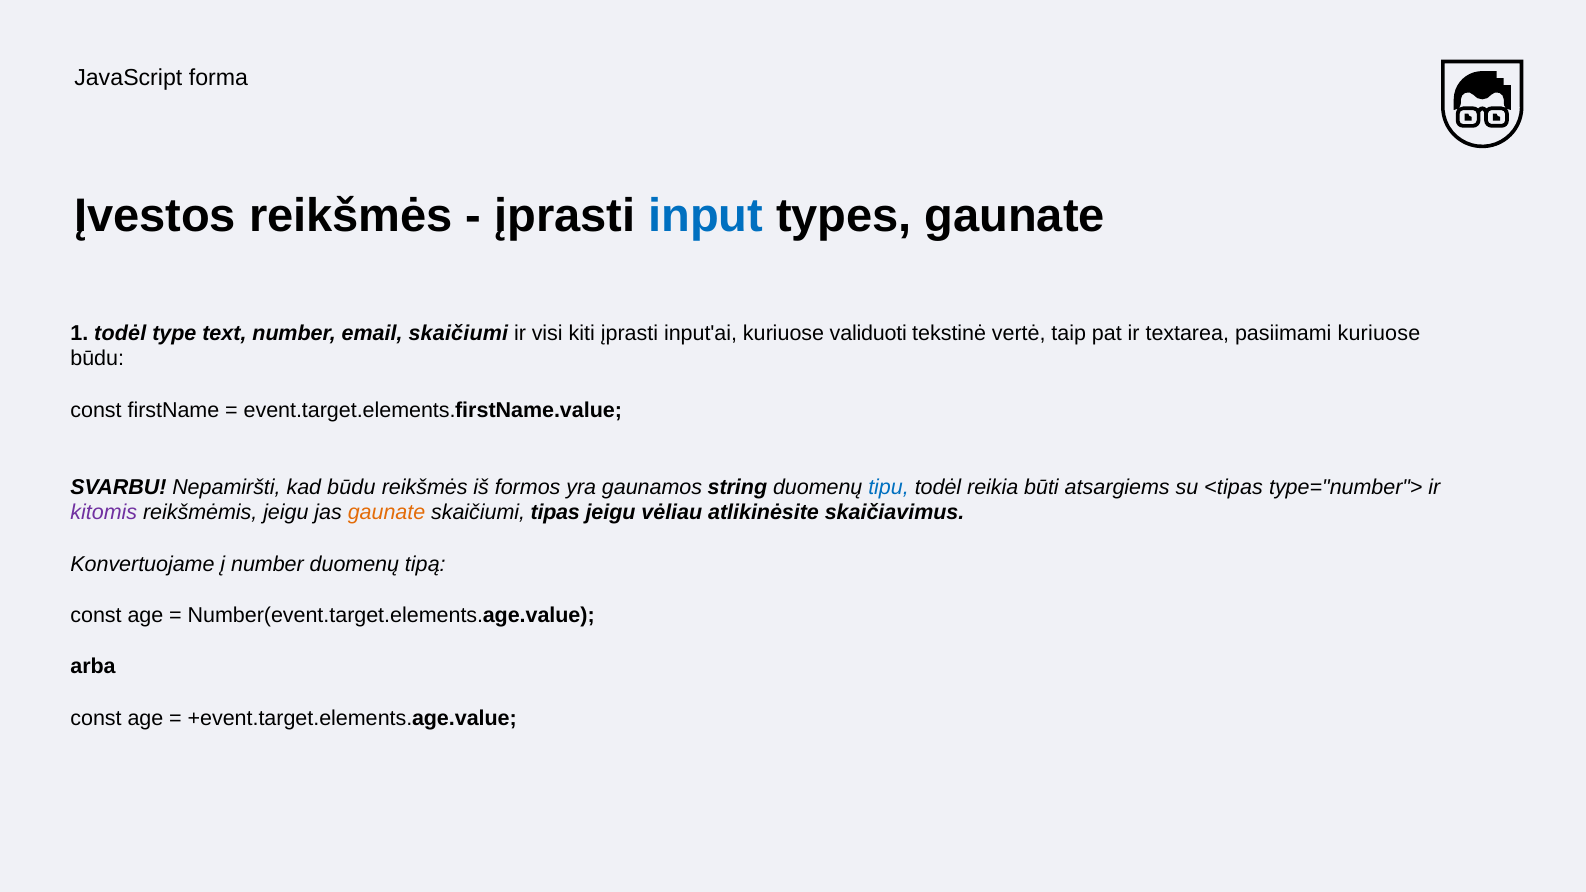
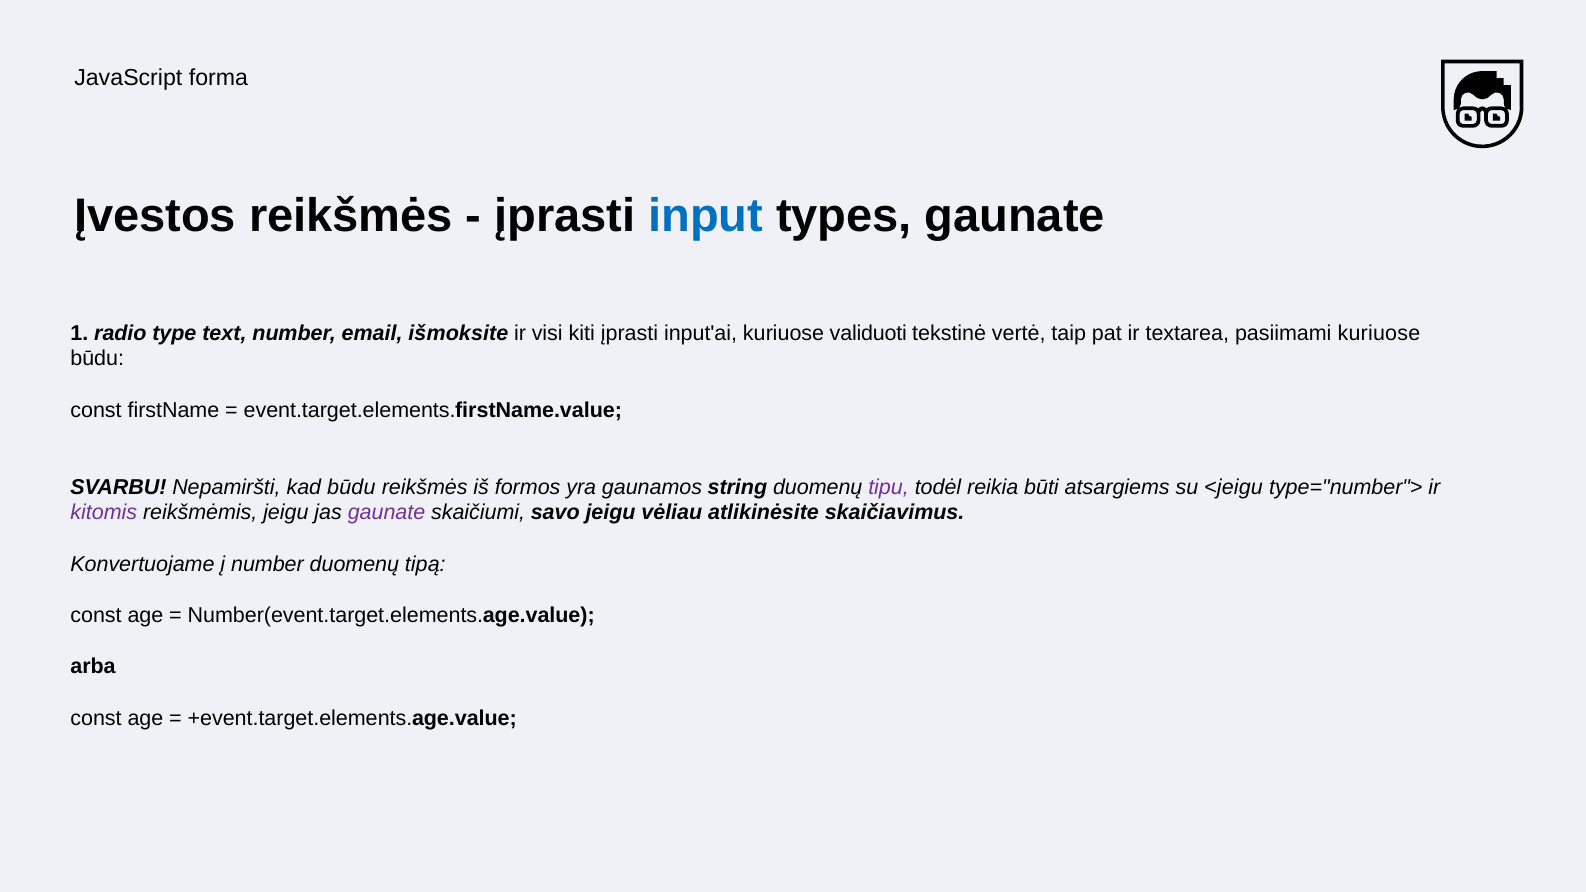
1 todėl: todėl -> radio
email skaičiumi: skaičiumi -> išmoksite
tipu colour: blue -> purple
<tipas: <tipas -> <jeigu
gaunate at (387, 513) colour: orange -> purple
tipas: tipas -> savo
